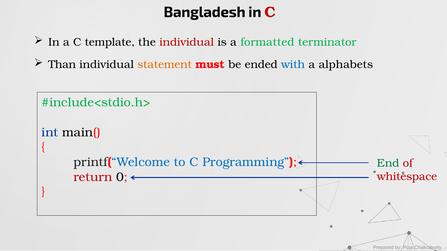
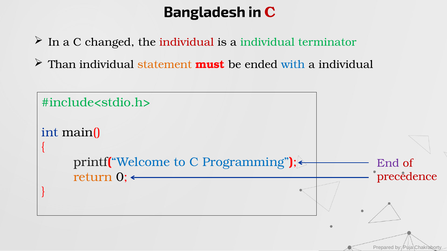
template: template -> changed
is a formatted: formatted -> individual
alphabets at (346, 65): alphabets -> individual
End colour: green -> purple
return colour: red -> orange
whitespace: whitespace -> precedence
